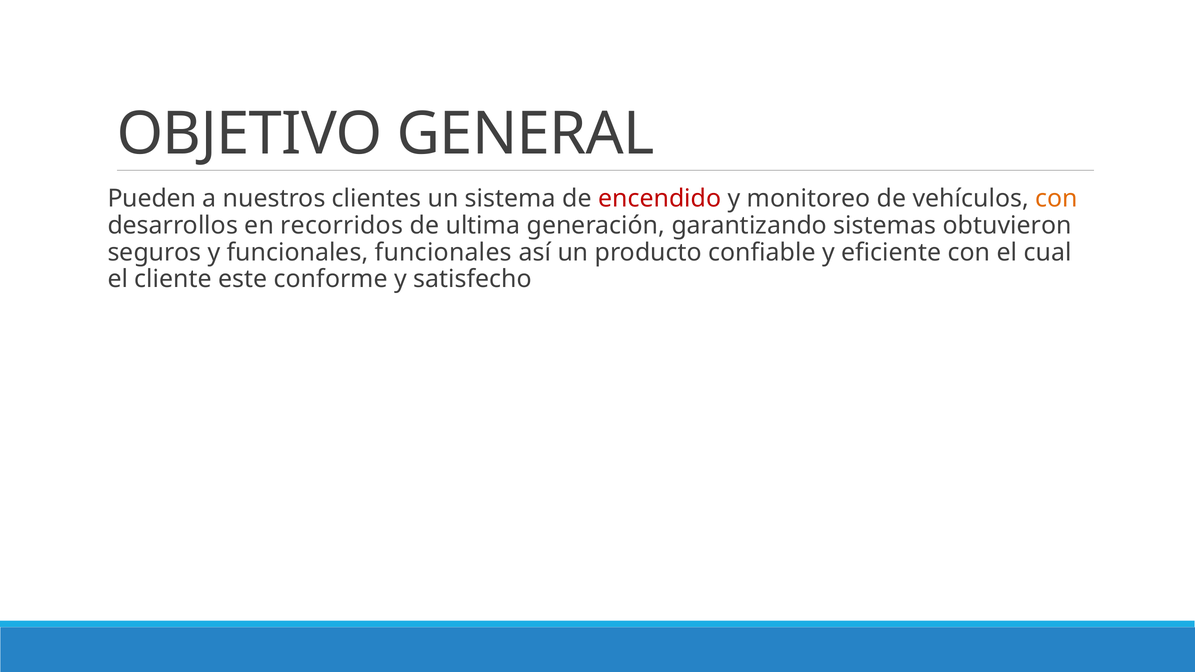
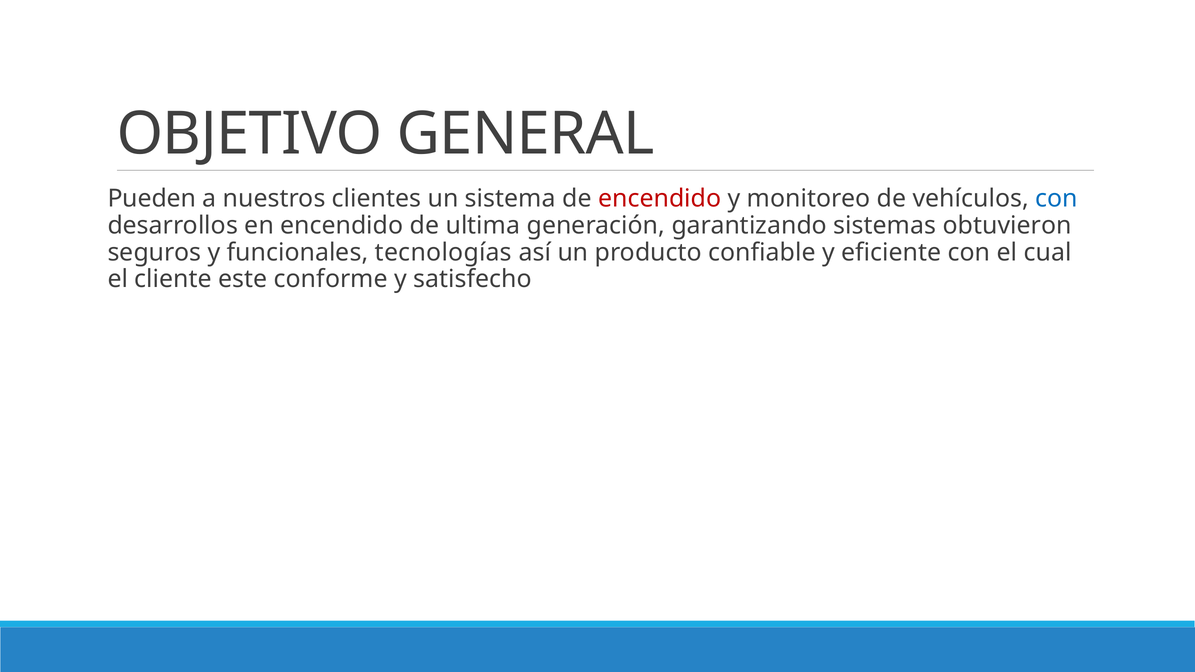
con at (1056, 199) colour: orange -> blue
en recorridos: recorridos -> encendido
funcionales funcionales: funcionales -> tecnologías
